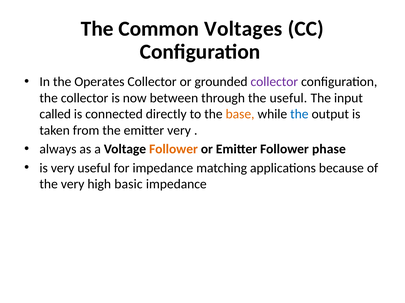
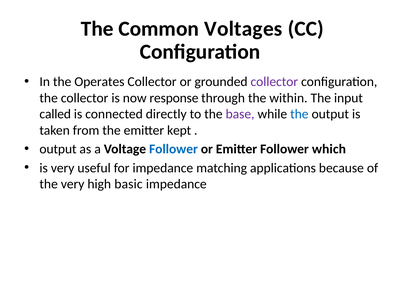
between: between -> response
the useful: useful -> within
base colour: orange -> purple
emitter very: very -> kept
always at (58, 149): always -> output
Follower at (173, 149) colour: orange -> blue
phase: phase -> which
